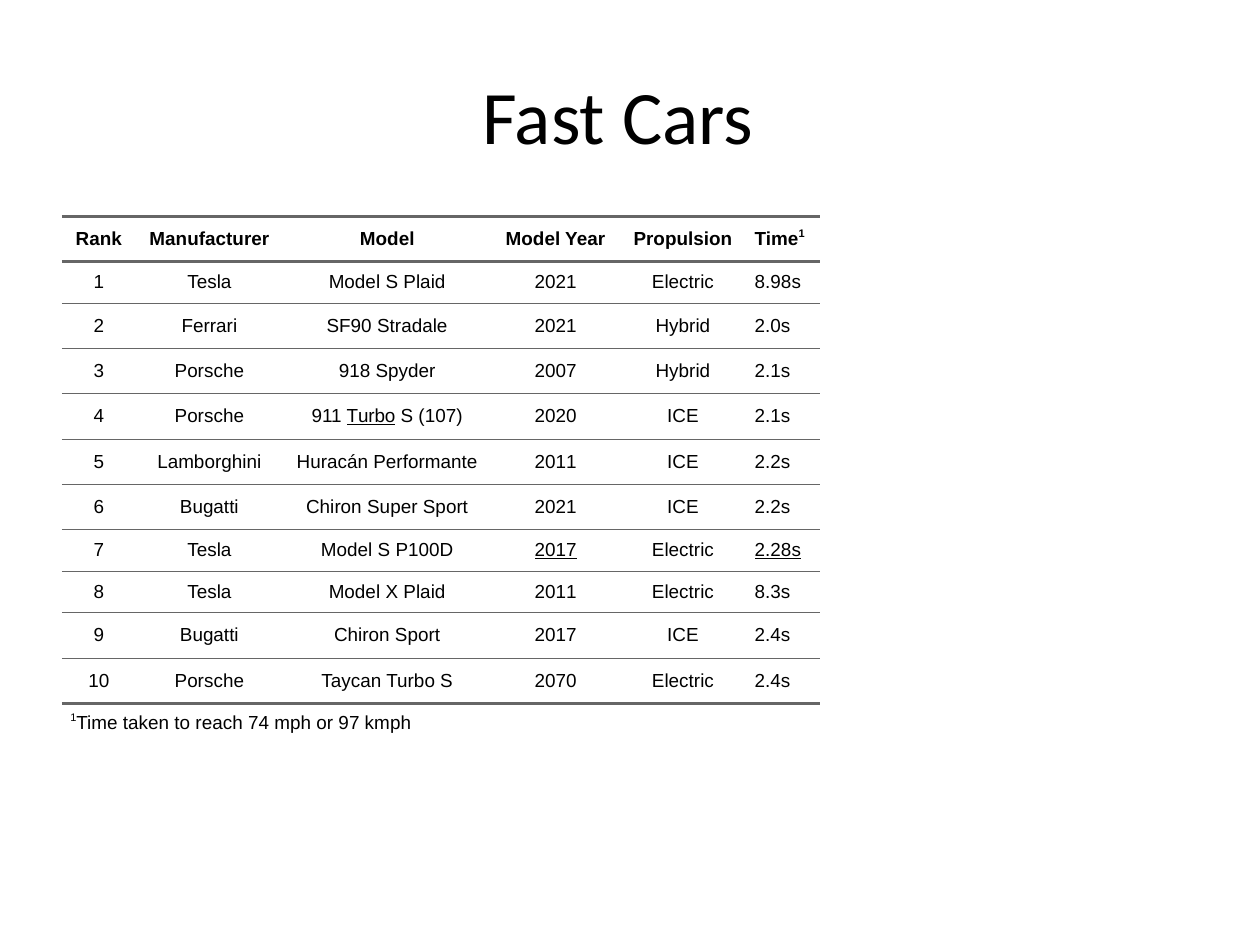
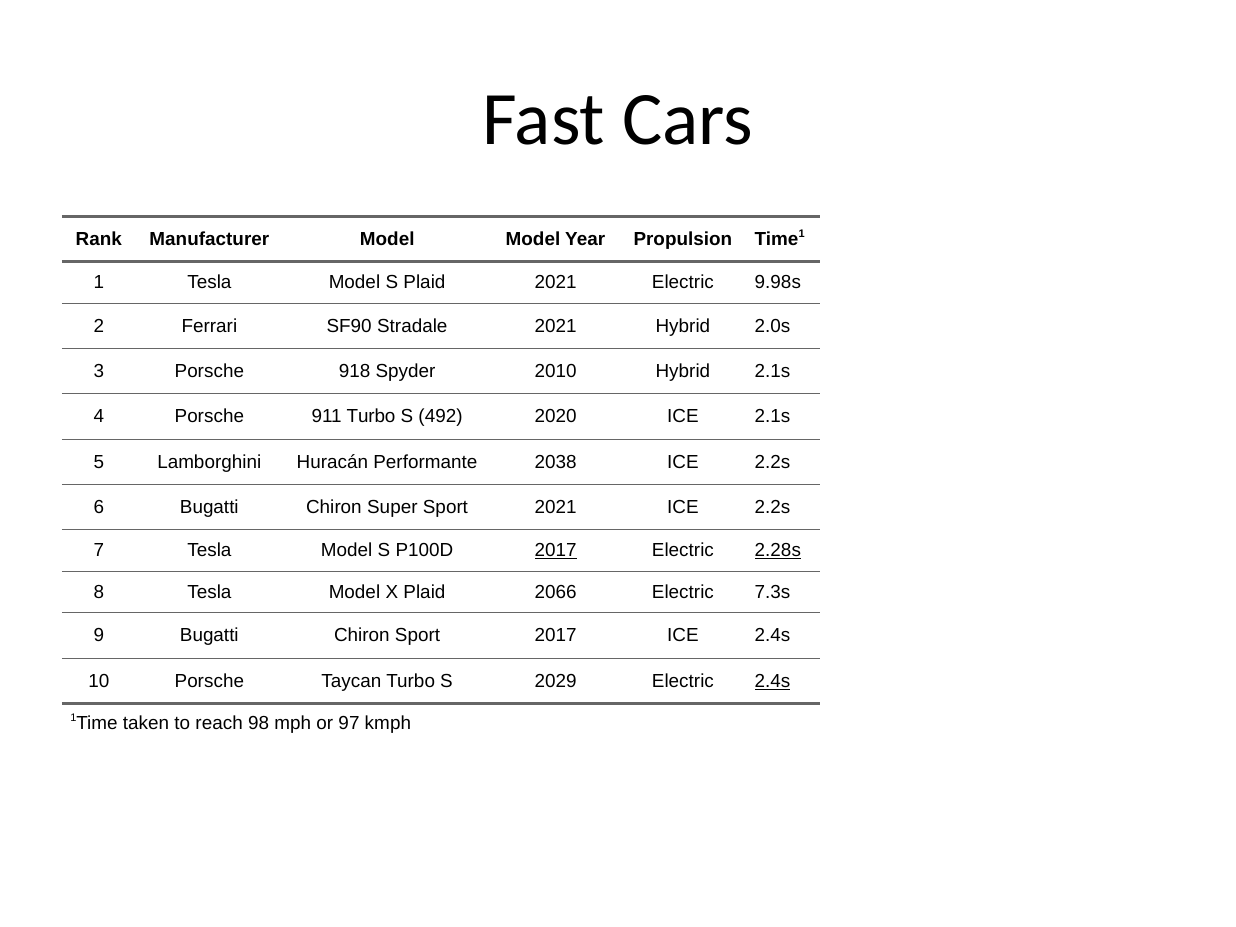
8.98s: 8.98s -> 9.98s
2007: 2007 -> 2010
Turbo at (371, 417) underline: present -> none
107: 107 -> 492
Performante 2011: 2011 -> 2038
Plaid 2011: 2011 -> 2066
8.3s: 8.3s -> 7.3s
2070: 2070 -> 2029
2.4s at (772, 681) underline: none -> present
74: 74 -> 98
